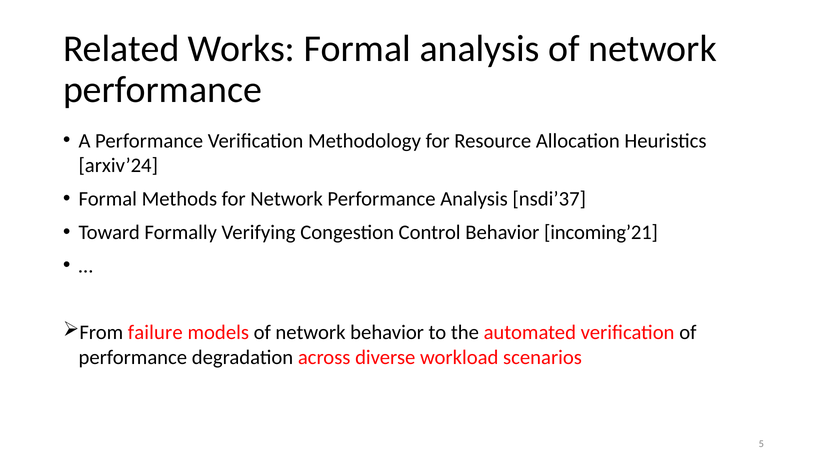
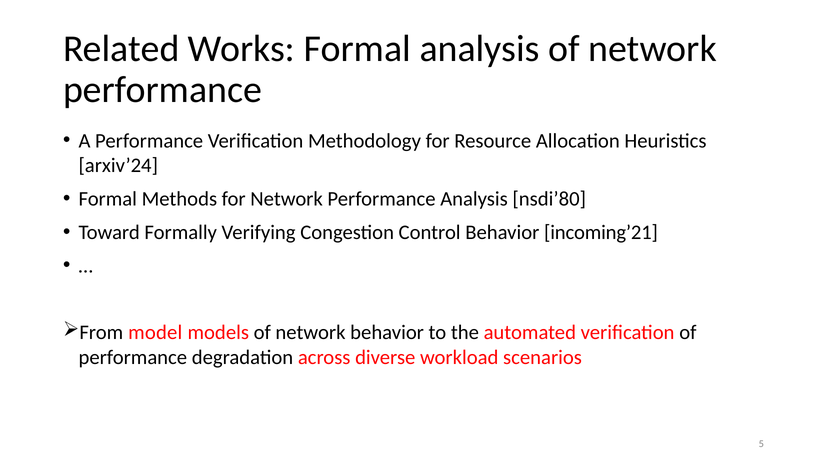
nsdi’37: nsdi’37 -> nsdi’80
failure: failure -> model
